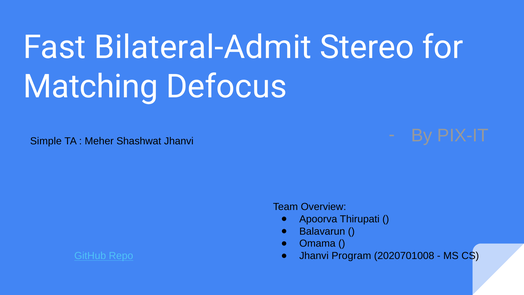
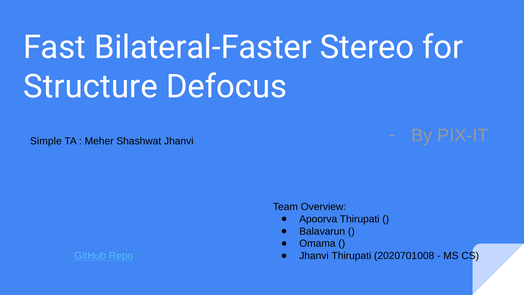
Bilateral-Admit: Bilateral-Admit -> Bilateral-Faster
Matching: Matching -> Structure
Jhanvi Program: Program -> Thirupati
